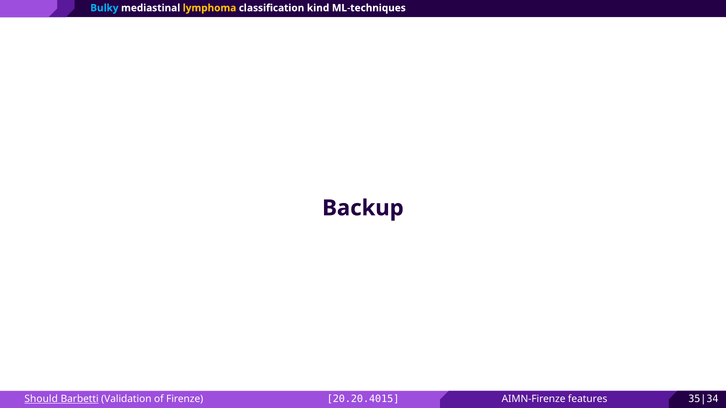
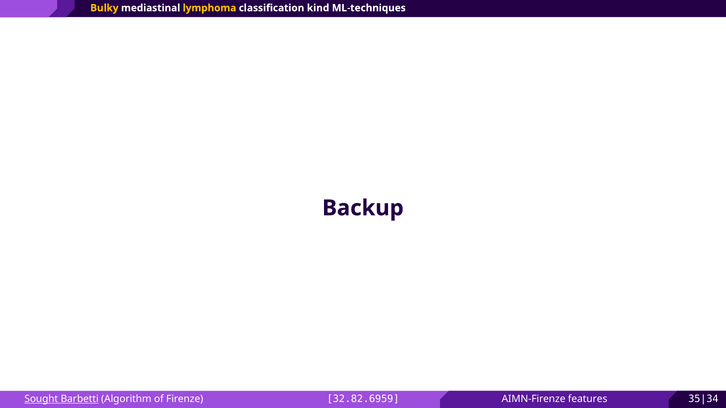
Bulky colour: light blue -> yellow
20.20.4015: 20.20.4015 -> 32.82.6959
Should: Should -> Sought
Validation: Validation -> Algorithm
